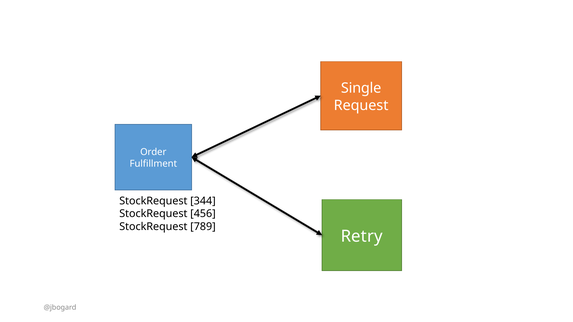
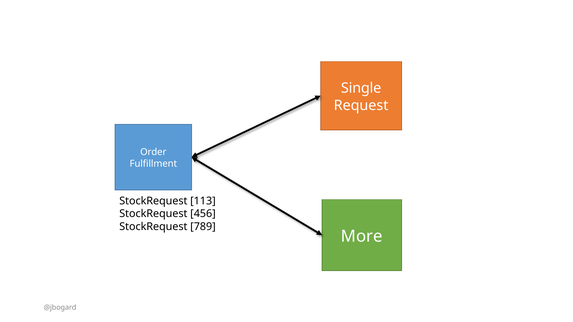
344: 344 -> 113
Retry: Retry -> More
